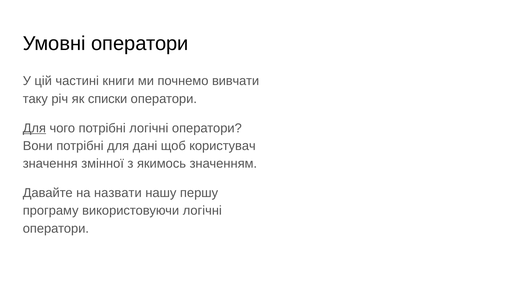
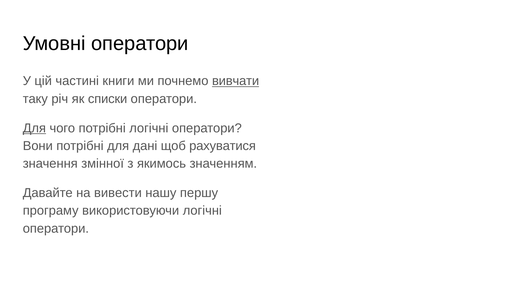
вивчати underline: none -> present
користувач: користувач -> рахуватися
назвати: назвати -> вивести
